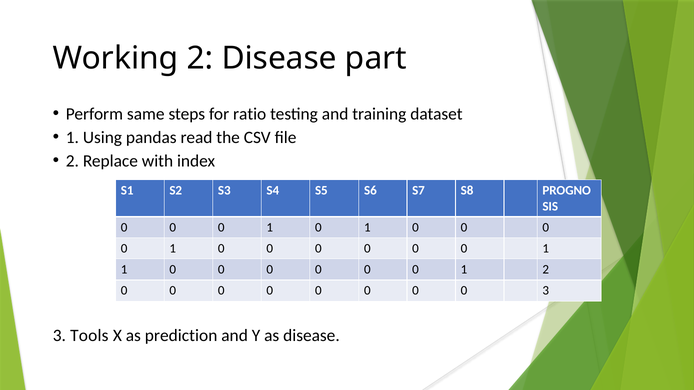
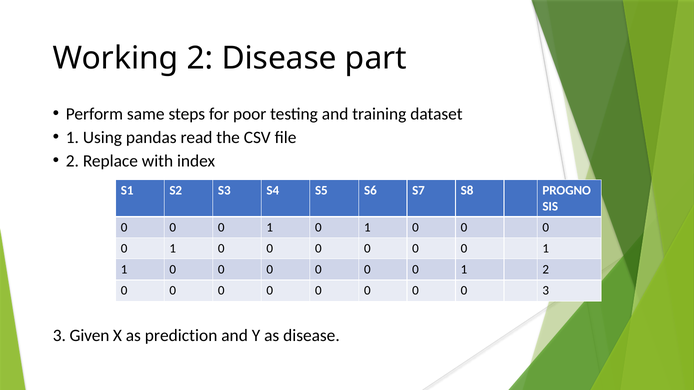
ratio: ratio -> poor
Tools: Tools -> Given
